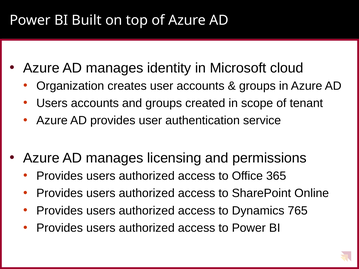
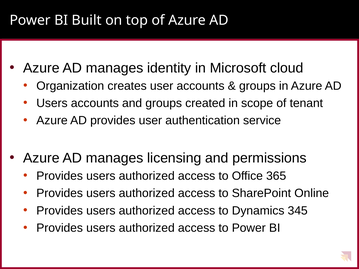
765: 765 -> 345
